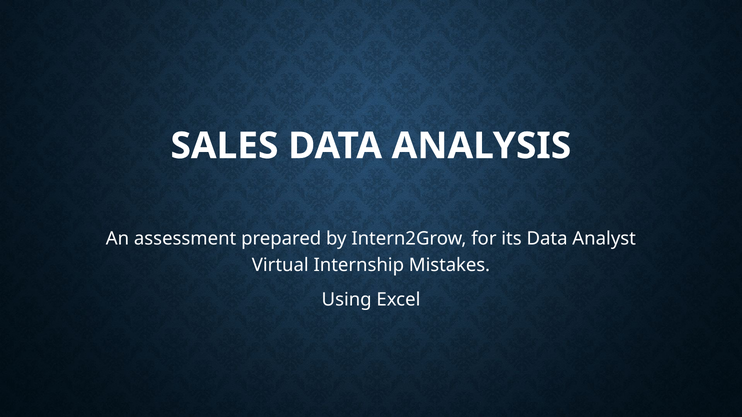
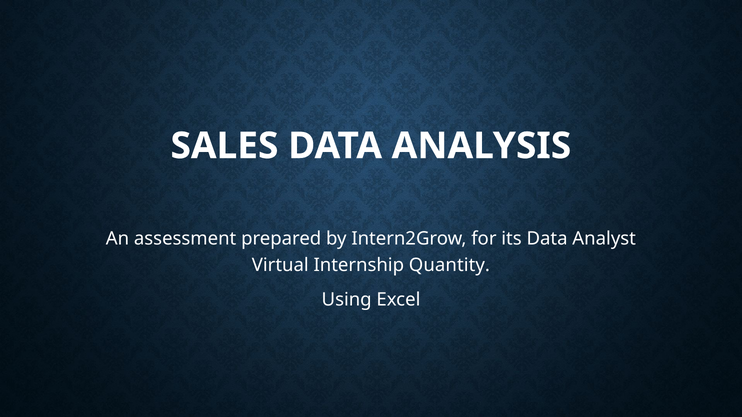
Mistakes: Mistakes -> Quantity
